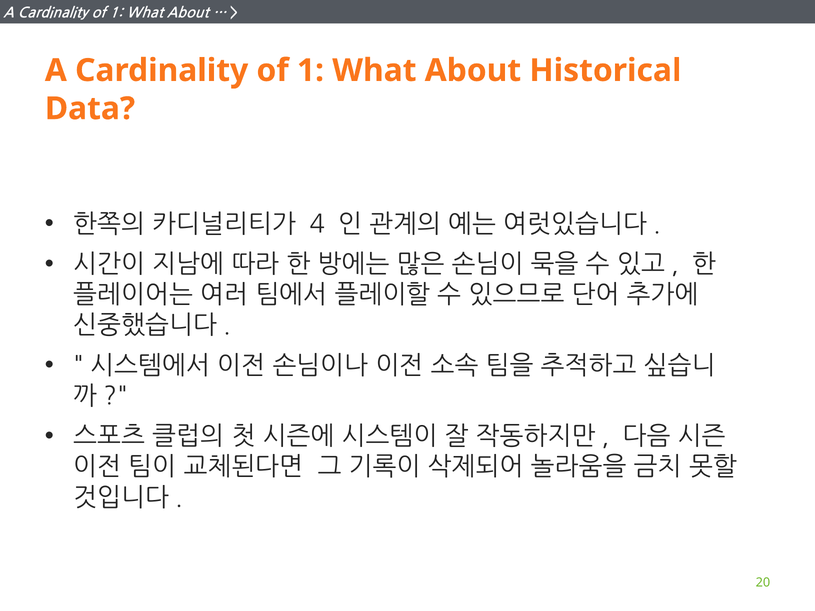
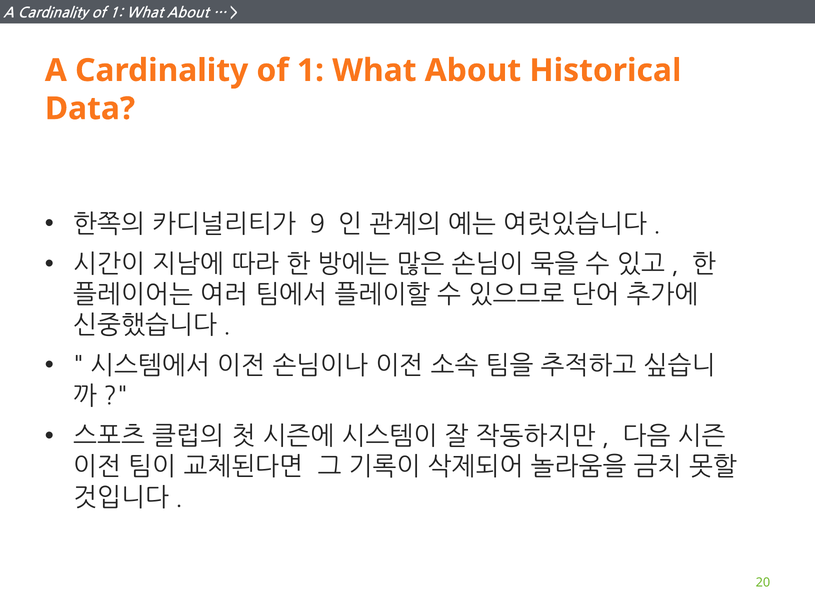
4: 4 -> 9
